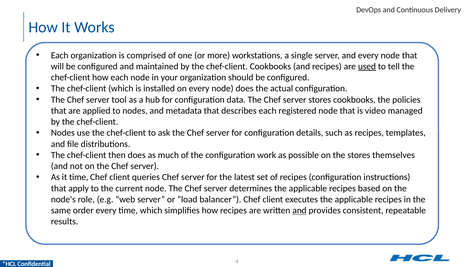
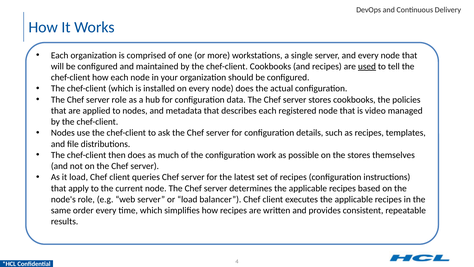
server tool: tool -> role
it time: time -> load
and at (299, 210) underline: present -> none
